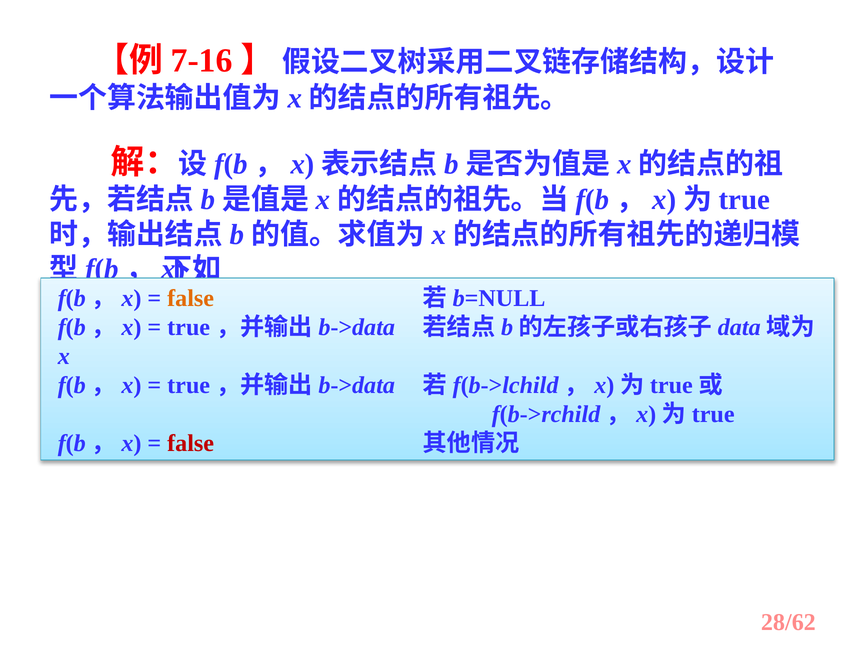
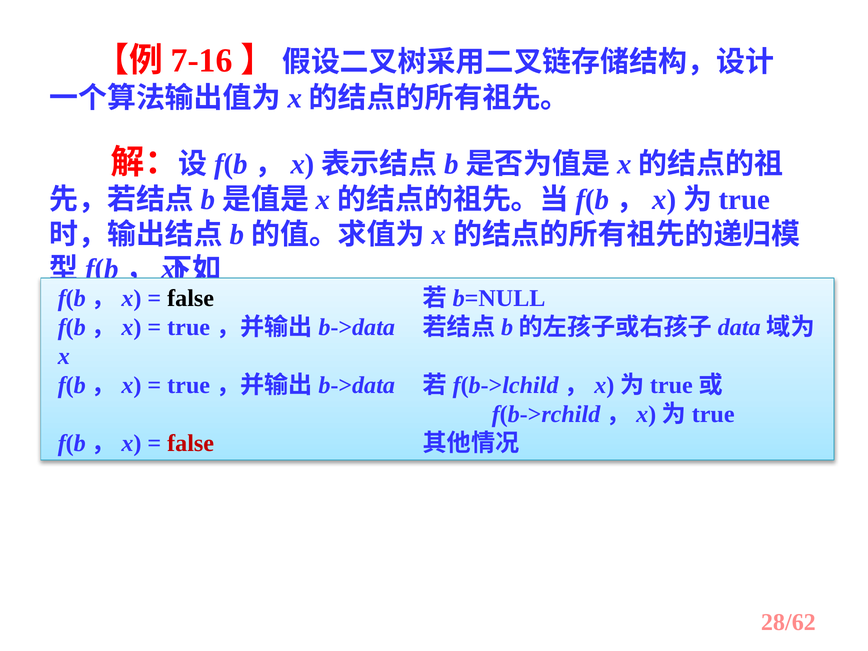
false at (191, 298) colour: orange -> black
